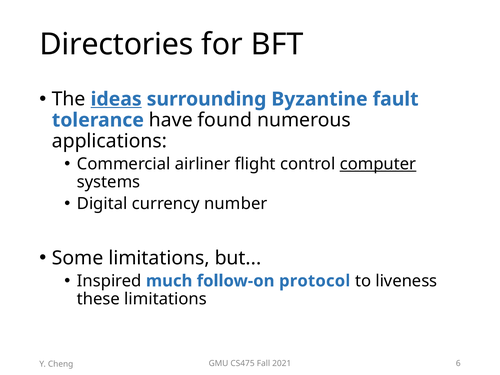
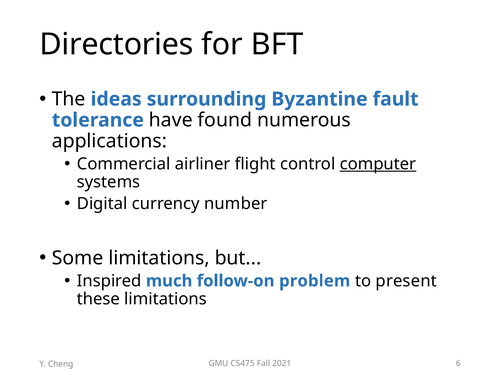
ideas underline: present -> none
protocol: protocol -> problem
liveness: liveness -> present
